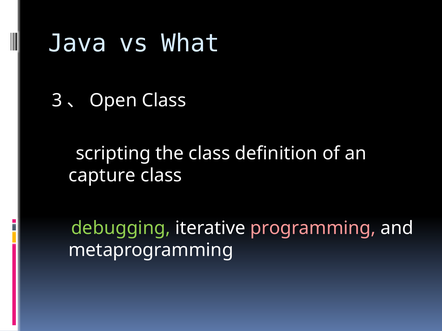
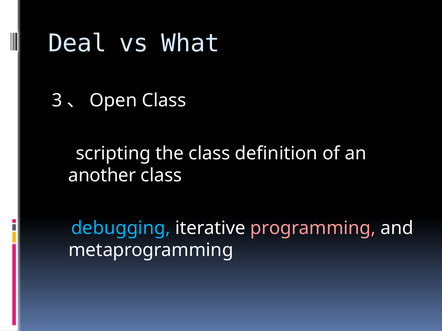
Java: Java -> Deal
capture: capture -> another
debugging colour: light green -> light blue
